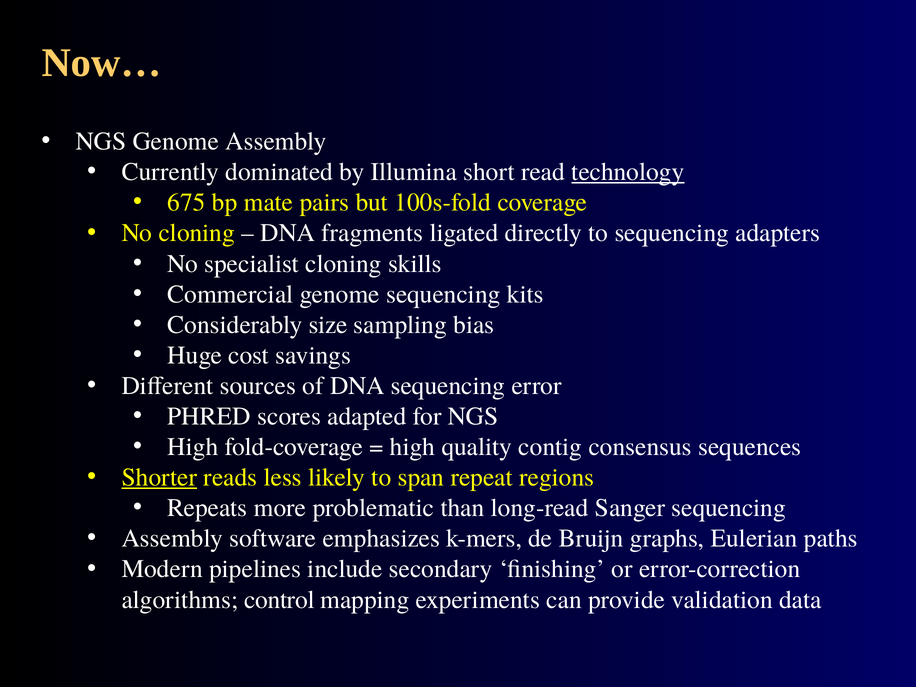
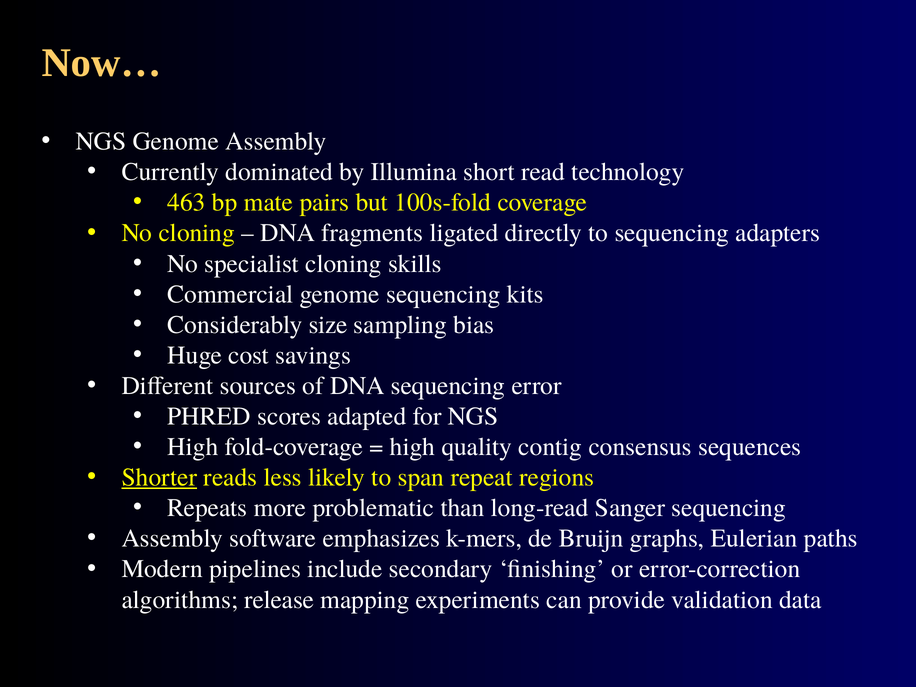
technology underline: present -> none
675: 675 -> 463
control: control -> release
